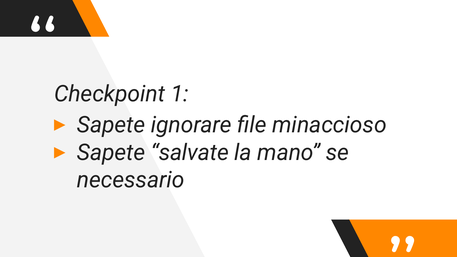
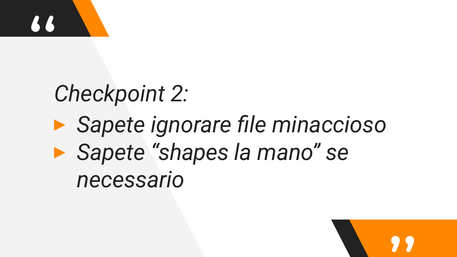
1: 1 -> 2
salvate: salvate -> shapes
